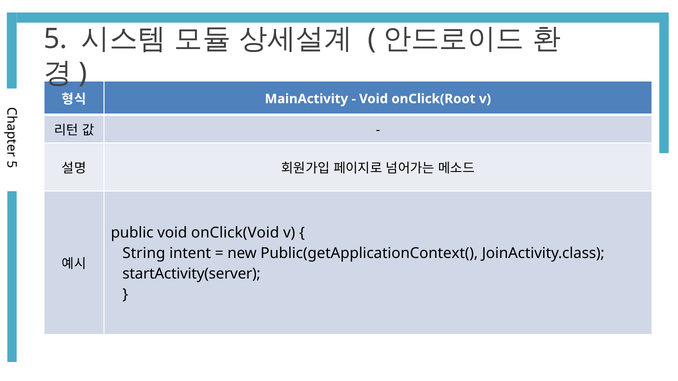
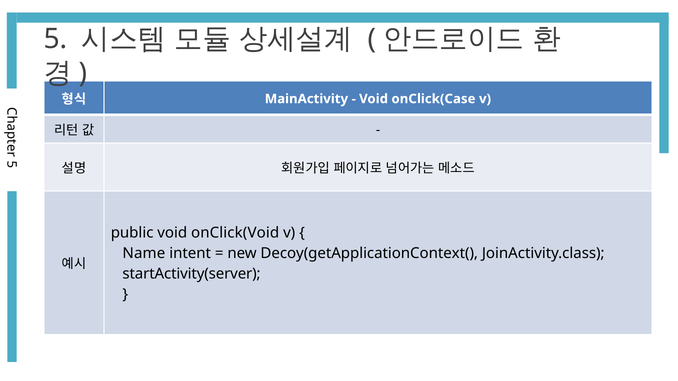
onClick(Root: onClick(Root -> onClick(Case
String: String -> Name
Public(getApplicationContext(: Public(getApplicationContext( -> Decoy(getApplicationContext(
